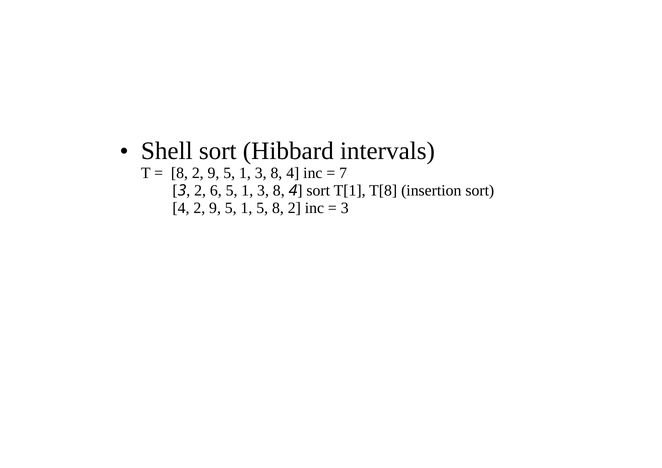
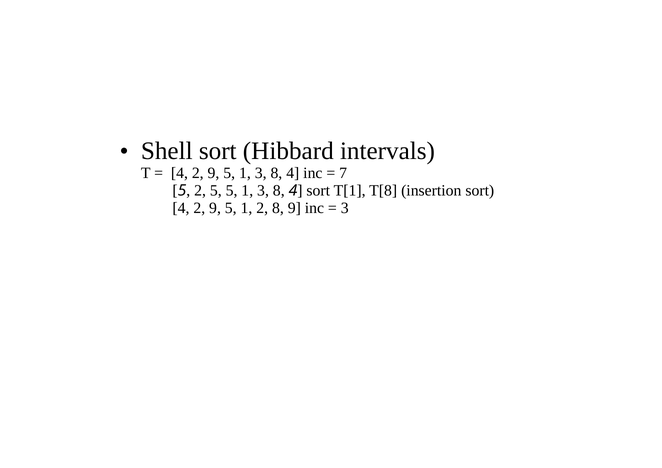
8 at (179, 173): 8 -> 4
3 at (182, 191): 3 -> 5
2 6: 6 -> 5
1 5: 5 -> 2
2 at (294, 208): 2 -> 9
